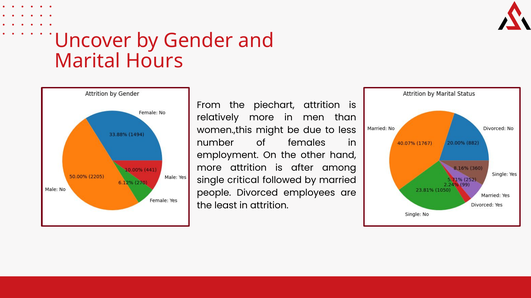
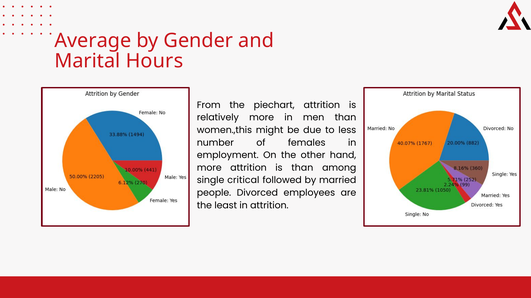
Uncover: Uncover -> Average
is after: after -> than
